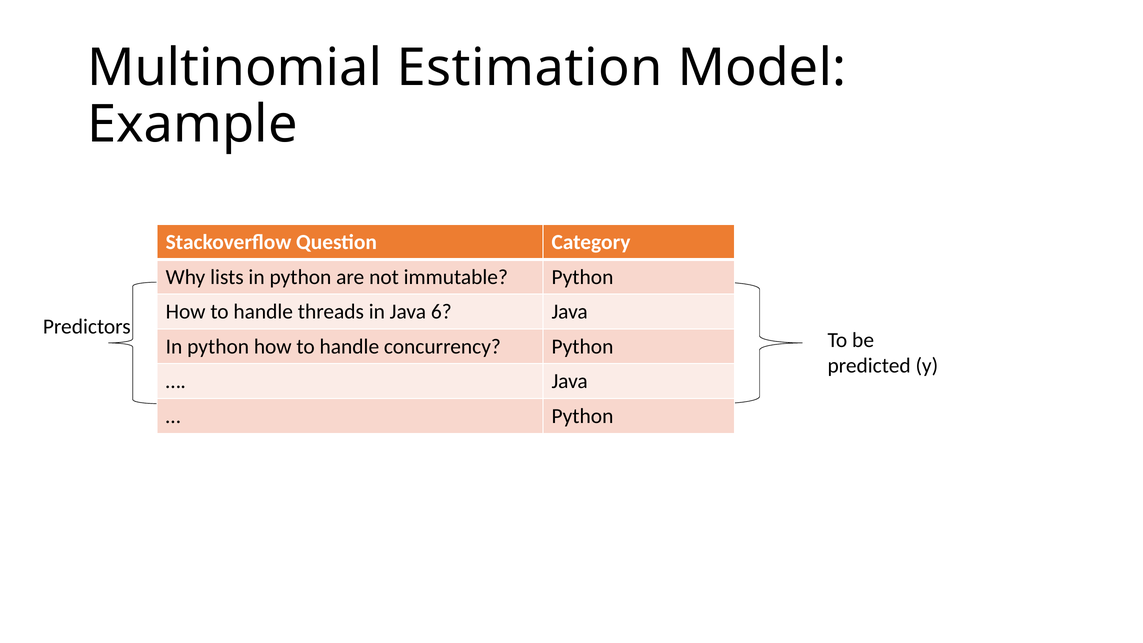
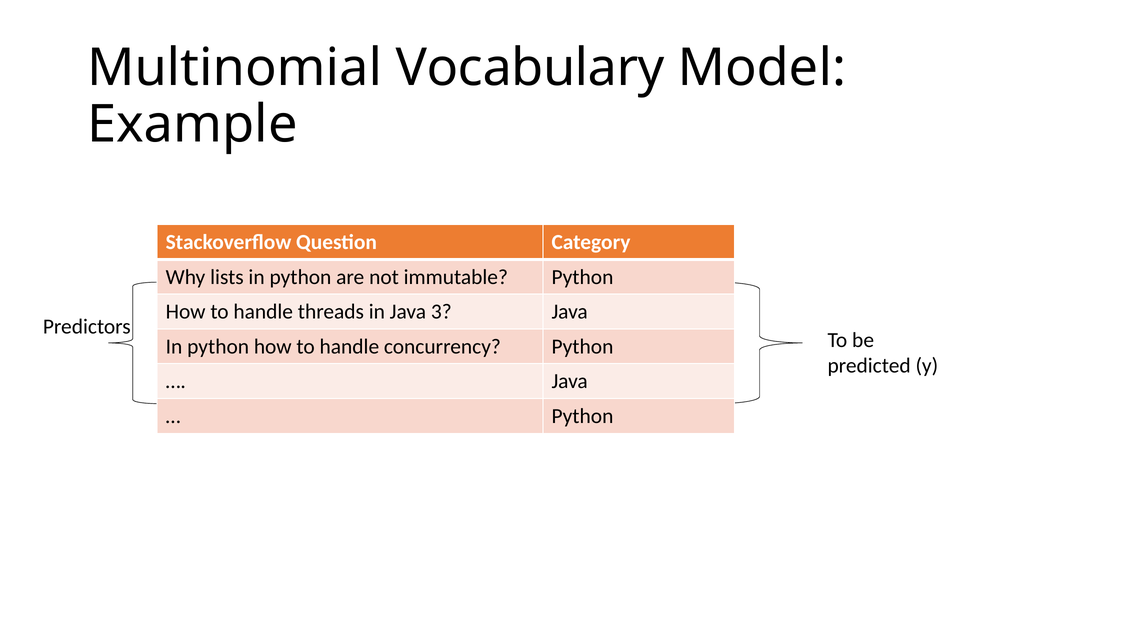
Estimation: Estimation -> Vocabulary
6: 6 -> 3
